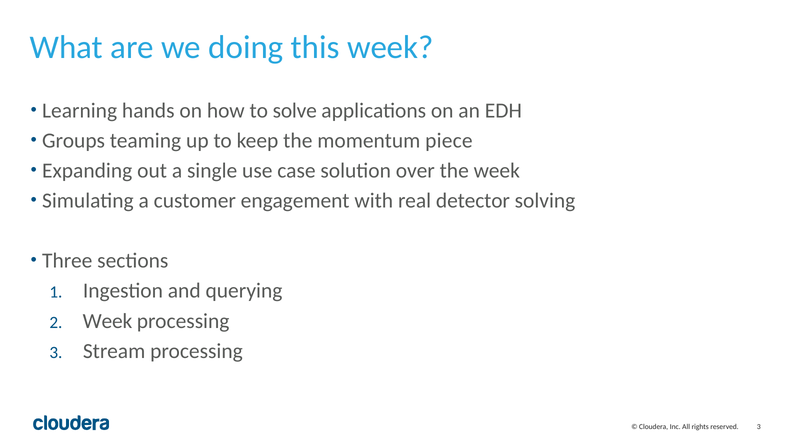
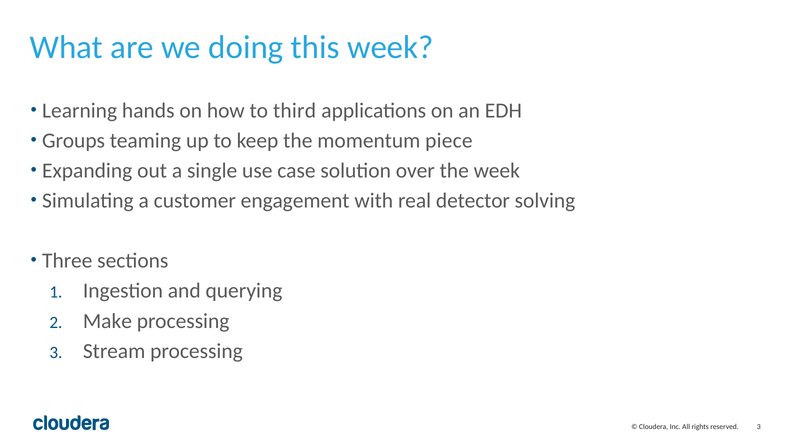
solve: solve -> third
Week at (108, 321): Week -> Make
